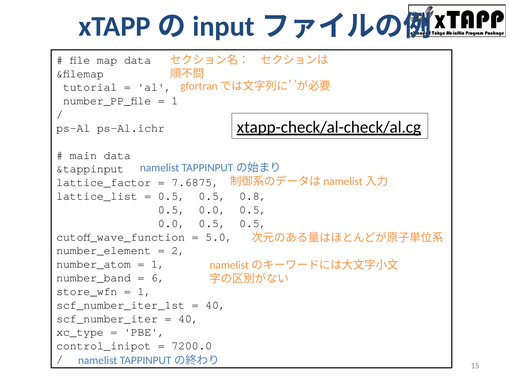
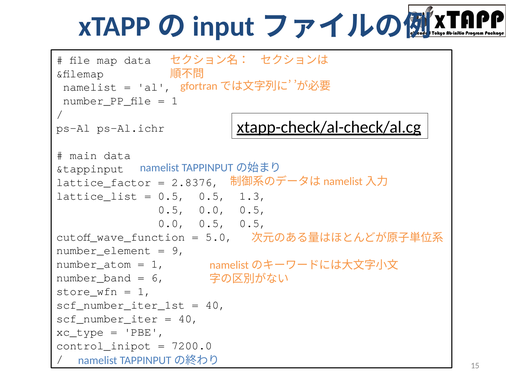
tutorial at (90, 87): tutorial -> namelist
7.6875: 7.6875 -> 2.8376
0.8: 0.8 -> 1.3
2: 2 -> 9
